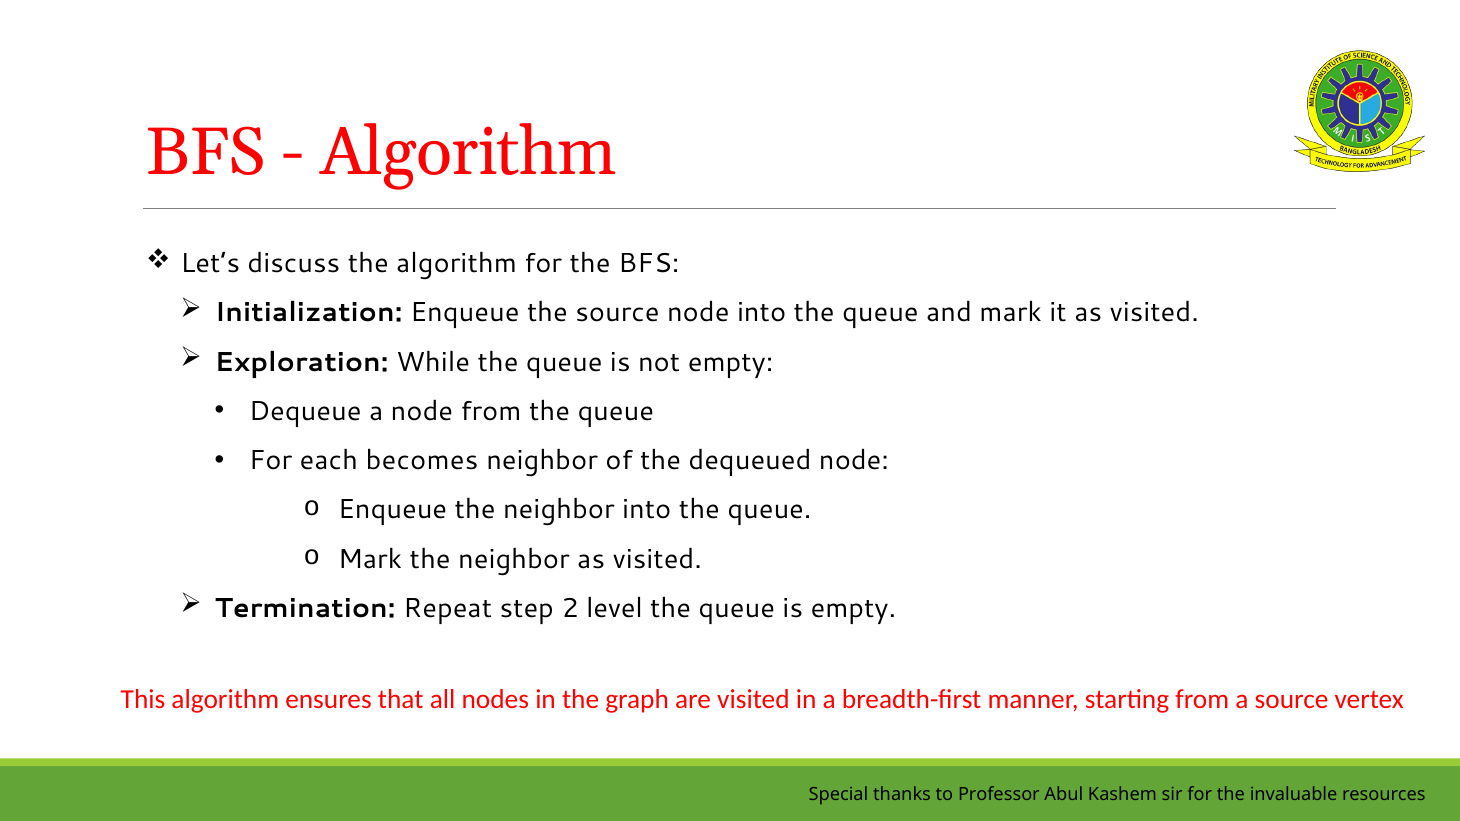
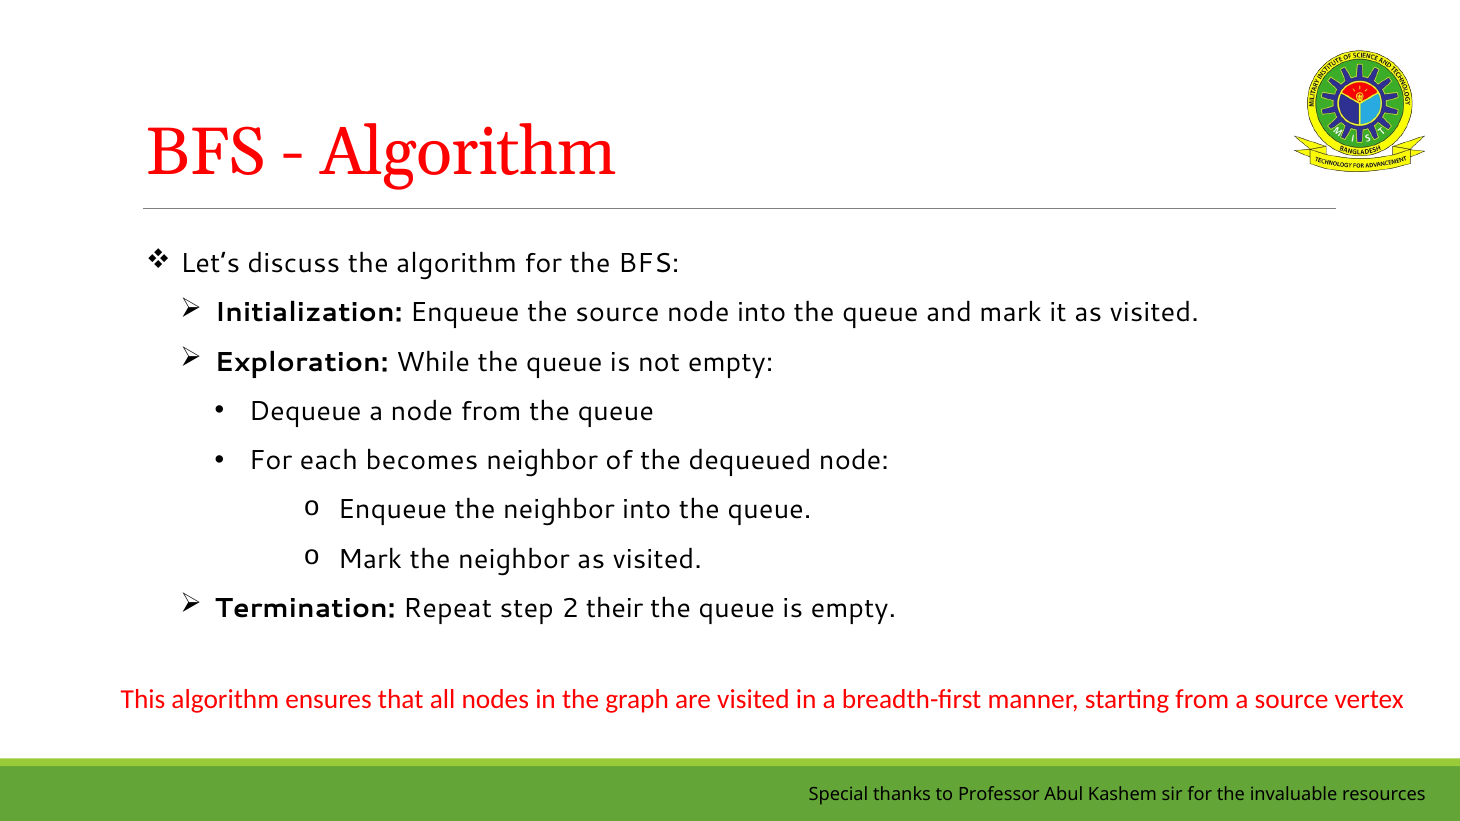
level: level -> their
